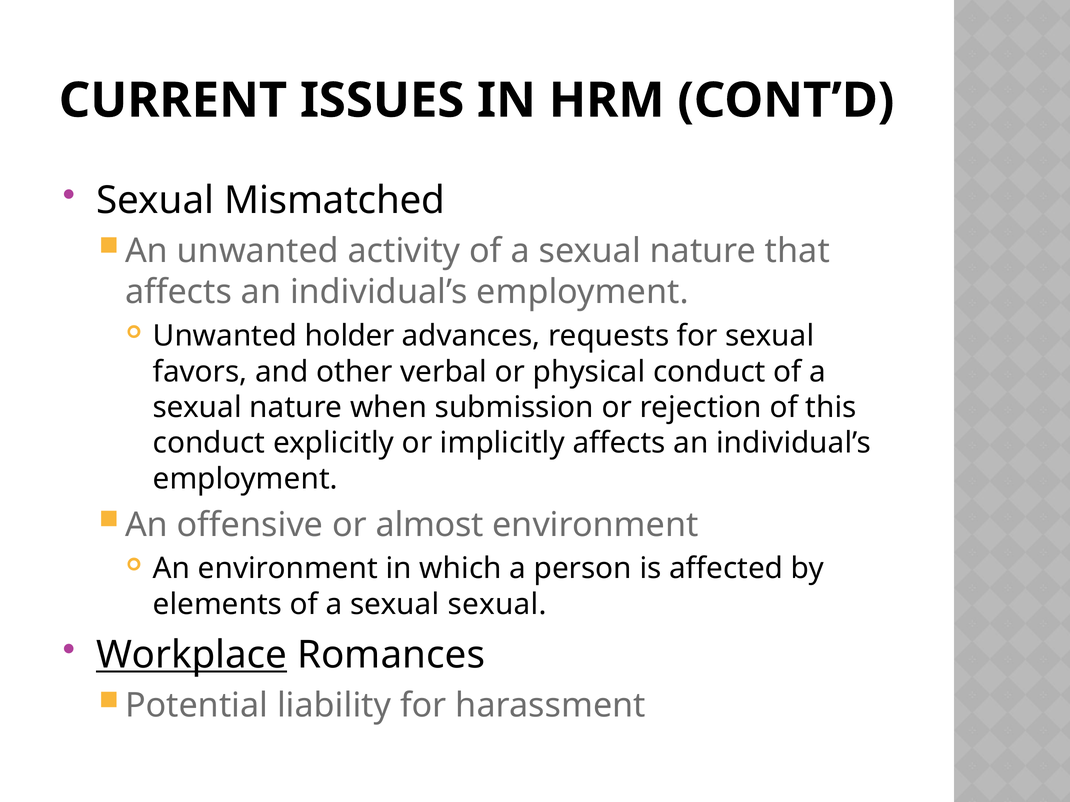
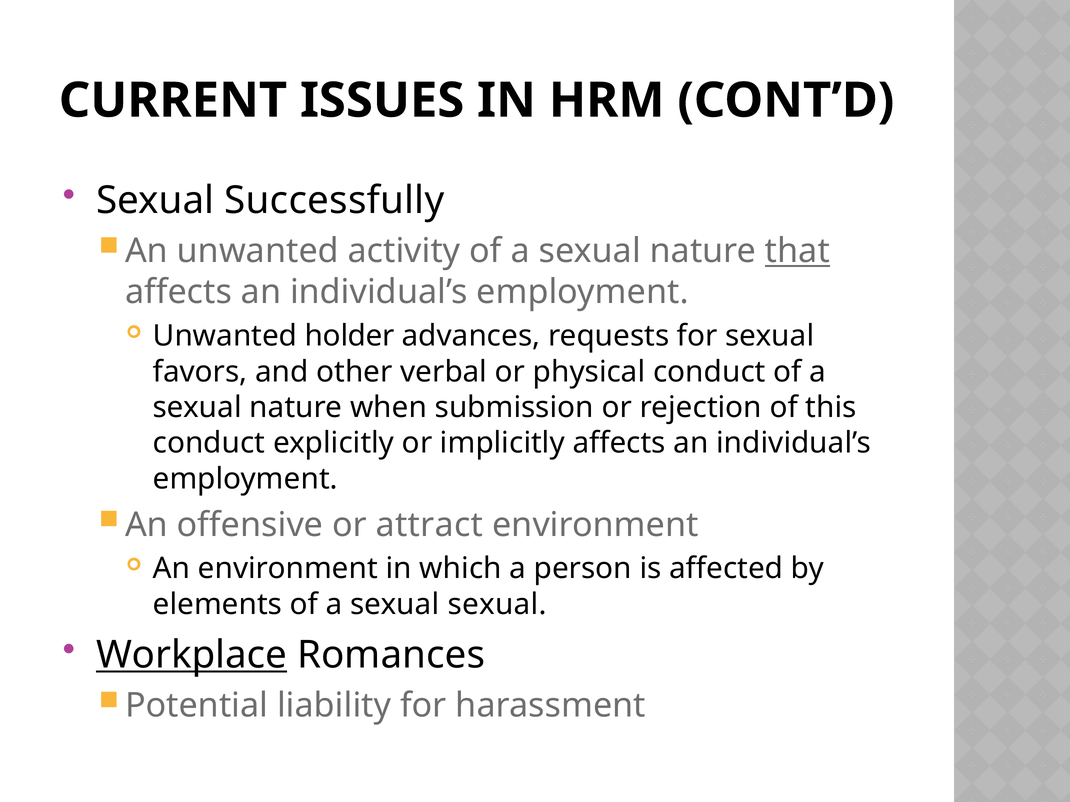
Mismatched: Mismatched -> Successfully
that underline: none -> present
almost: almost -> attract
